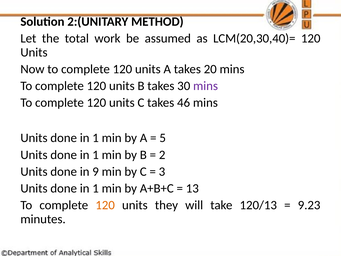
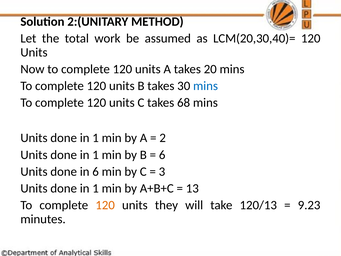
mins at (206, 86) colour: purple -> blue
46: 46 -> 68
5: 5 -> 2
2 at (162, 155): 2 -> 6
in 9: 9 -> 6
